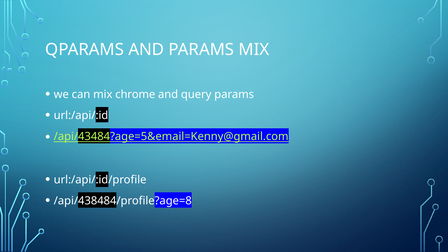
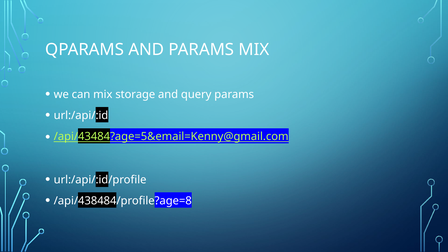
chrome: chrome -> storage
